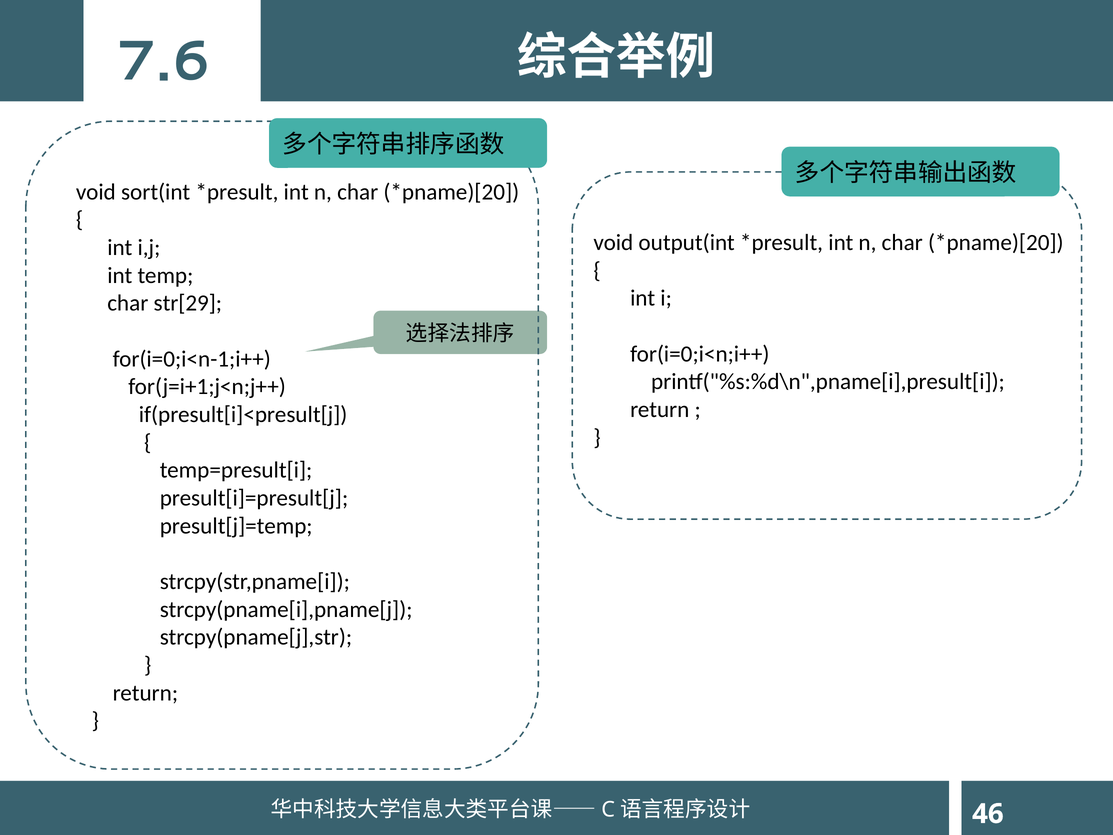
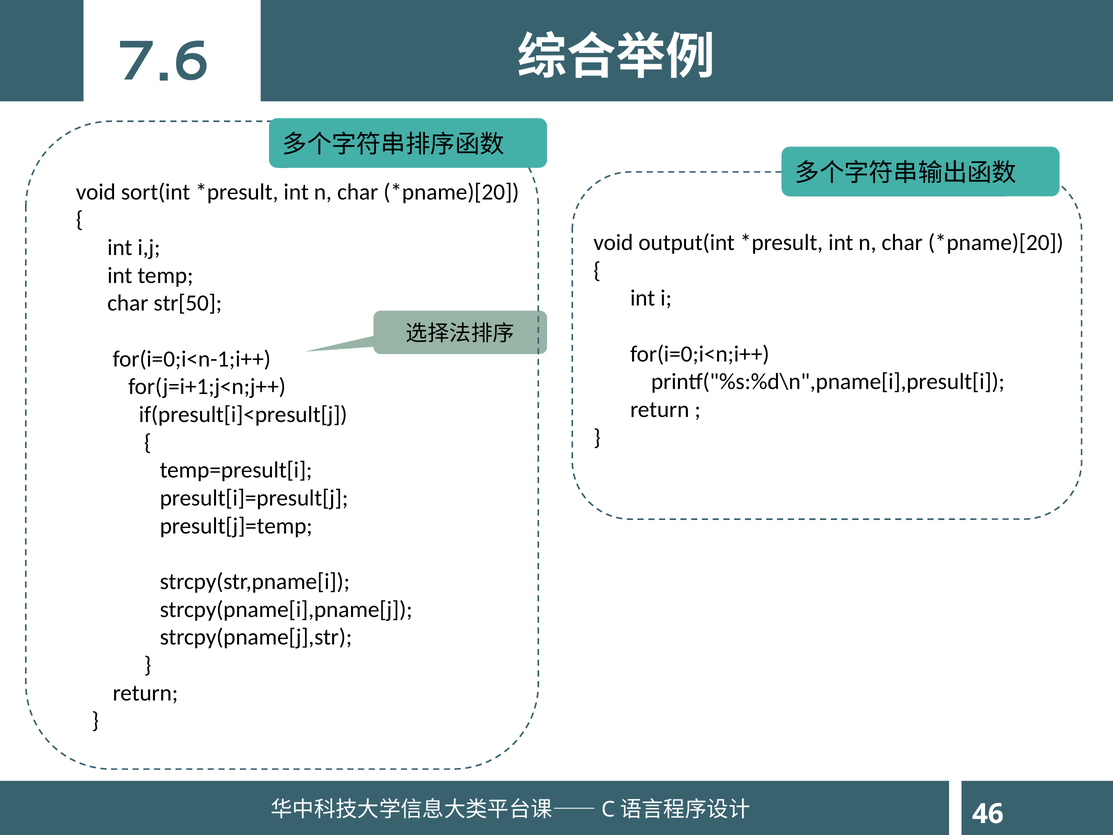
str[29: str[29 -> str[50
